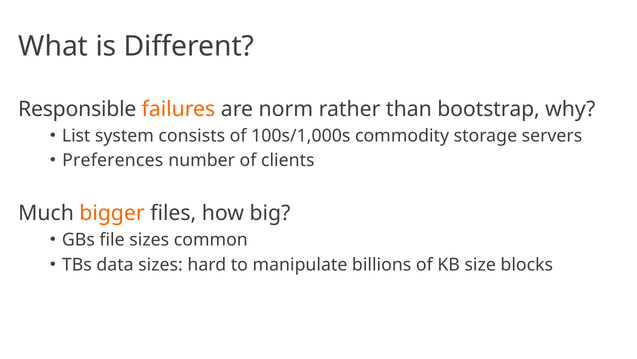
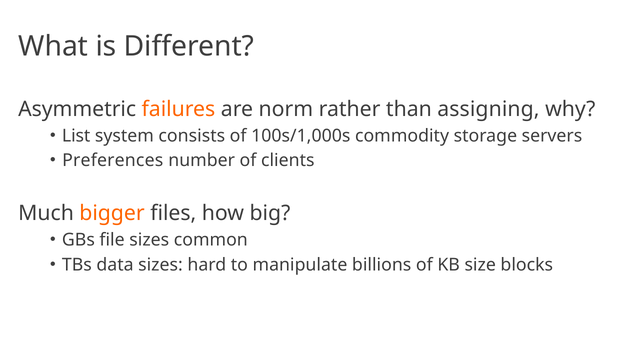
Responsible: Responsible -> Asymmetric
bootstrap: bootstrap -> assigning
